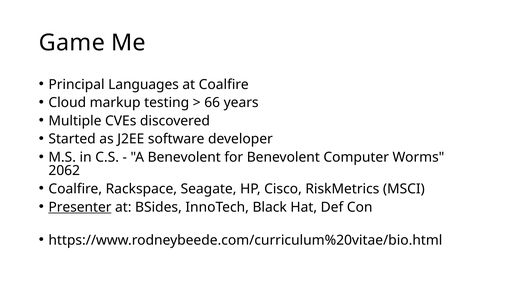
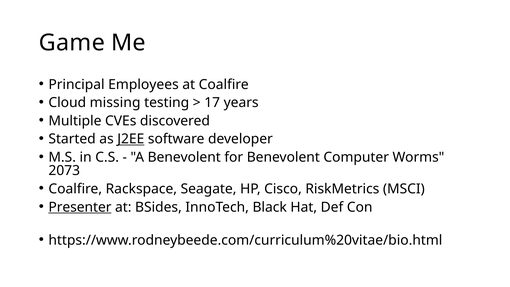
Languages: Languages -> Employees
markup: markup -> missing
66: 66 -> 17
J2EE underline: none -> present
2062: 2062 -> 2073
